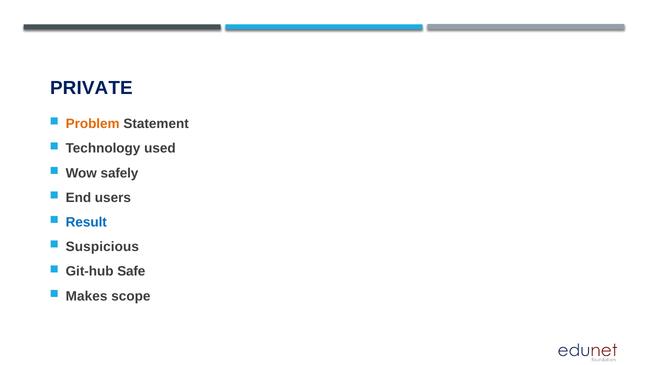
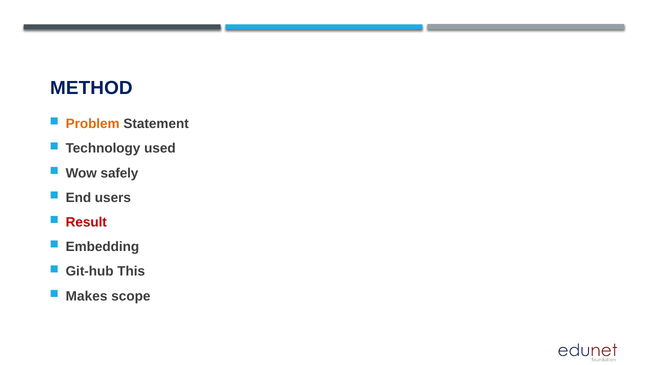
PRIVATE: PRIVATE -> METHOD
Result colour: blue -> red
Suspicious: Suspicious -> Embedding
Safe: Safe -> This
